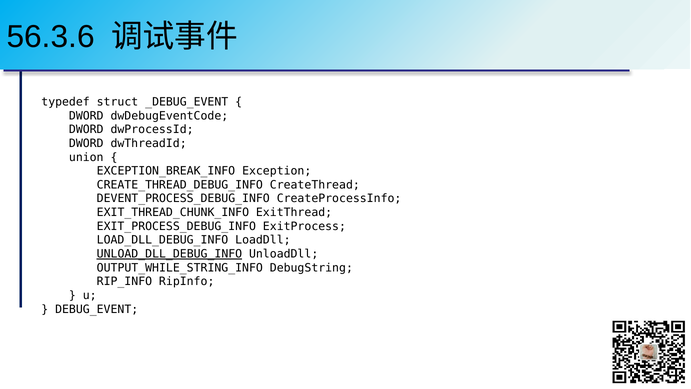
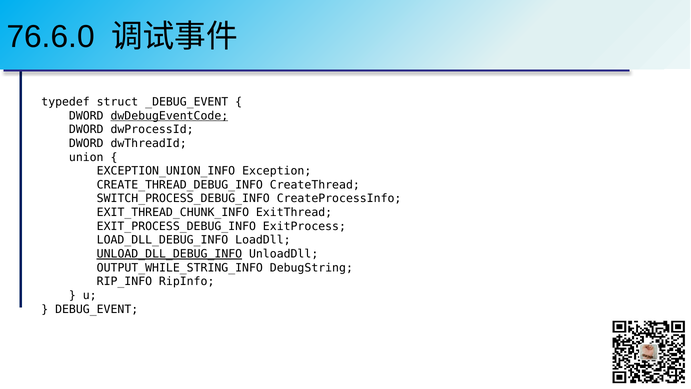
56.3.6: 56.3.6 -> 76.6.0
dwDebugEventCode underline: none -> present
EXCEPTION_BREAK_INFO: EXCEPTION_BREAK_INFO -> EXCEPTION_UNION_INFO
DEVENT_PROCESS_DEBUG_INFO: DEVENT_PROCESS_DEBUG_INFO -> SWITCH_PROCESS_DEBUG_INFO
